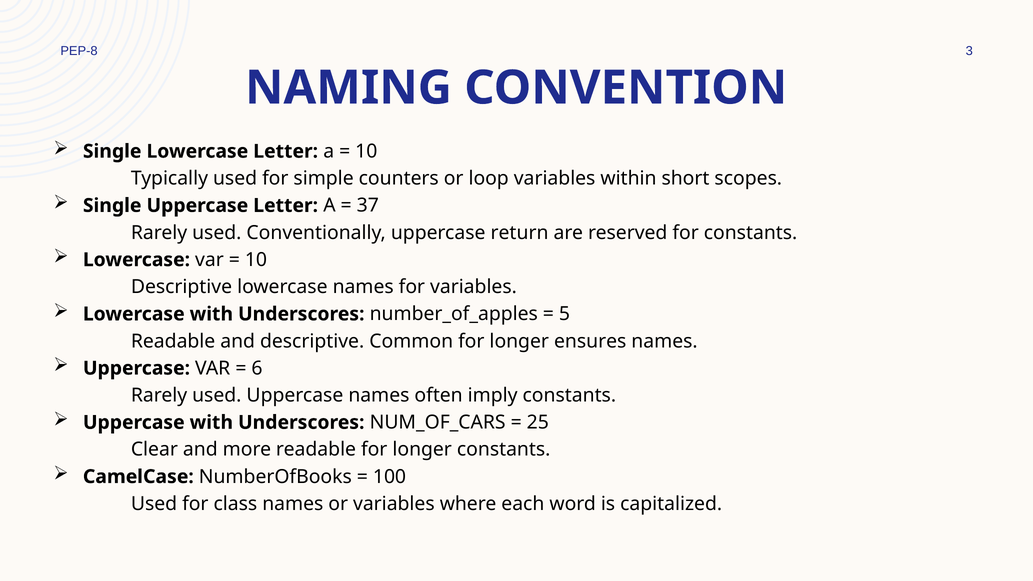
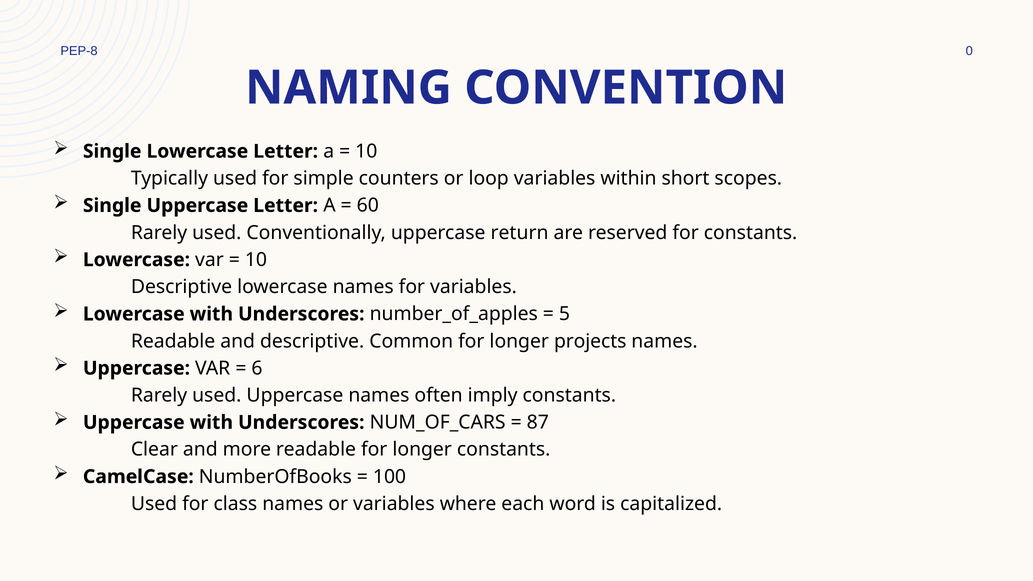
3: 3 -> 0
37: 37 -> 60
ensures: ensures -> projects
25: 25 -> 87
